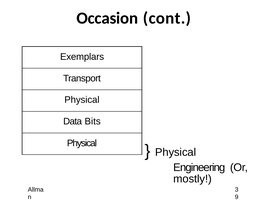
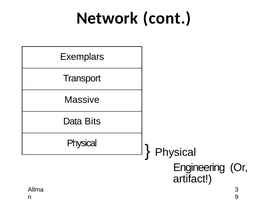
Occasion: Occasion -> Network
Physical at (82, 100): Physical -> Massive
mostly: mostly -> artifact
